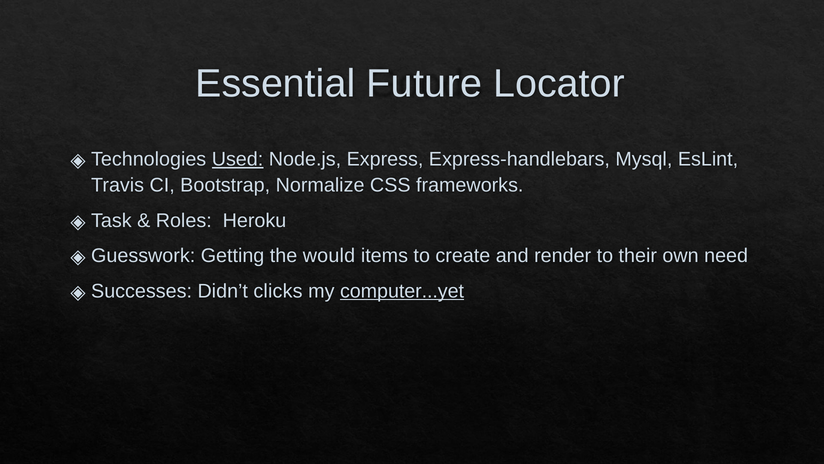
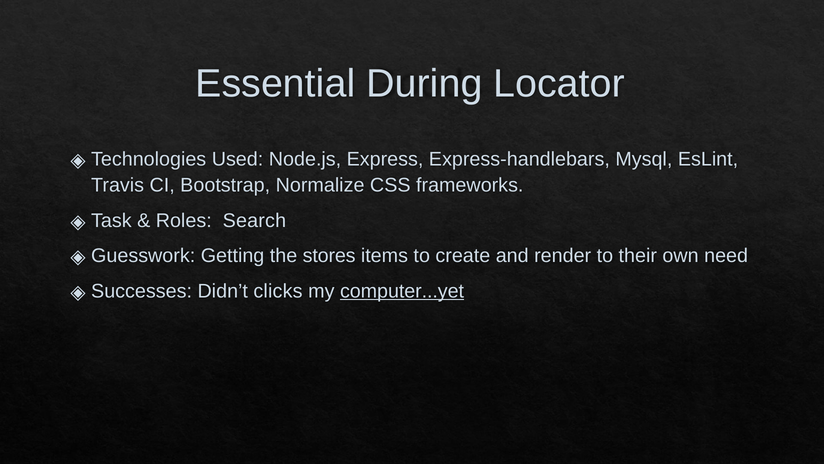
Future: Future -> During
Used underline: present -> none
Heroku: Heroku -> Search
would: would -> stores
